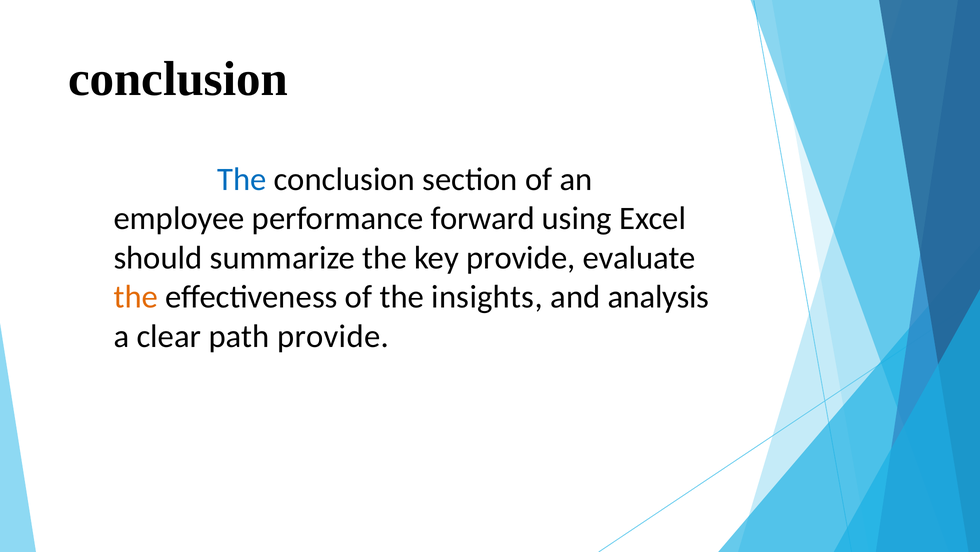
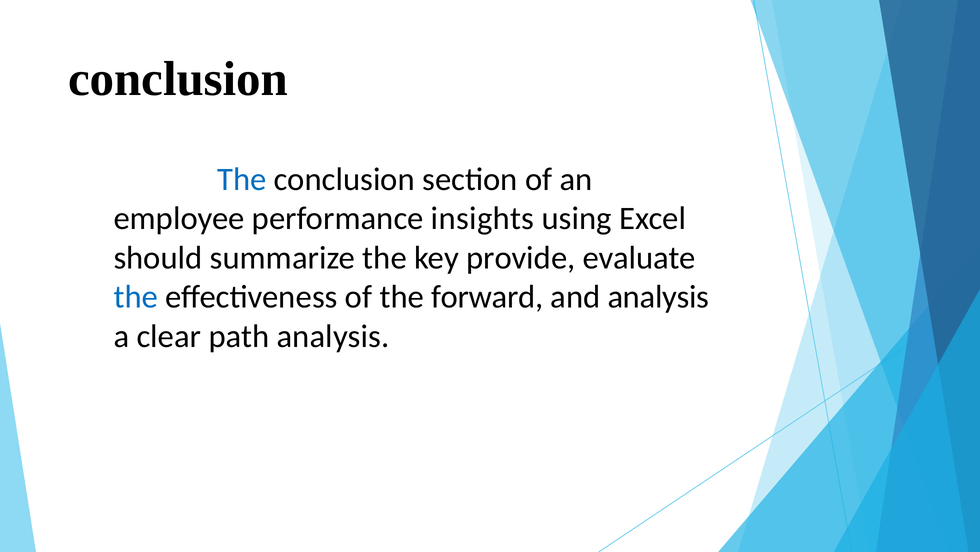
forward: forward -> insights
the at (136, 297) colour: orange -> blue
insights: insights -> forward
path provide: provide -> analysis
